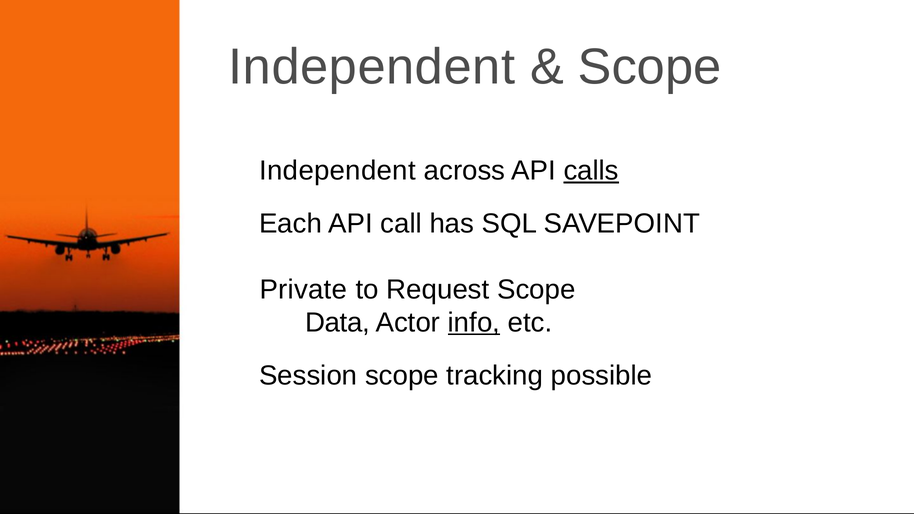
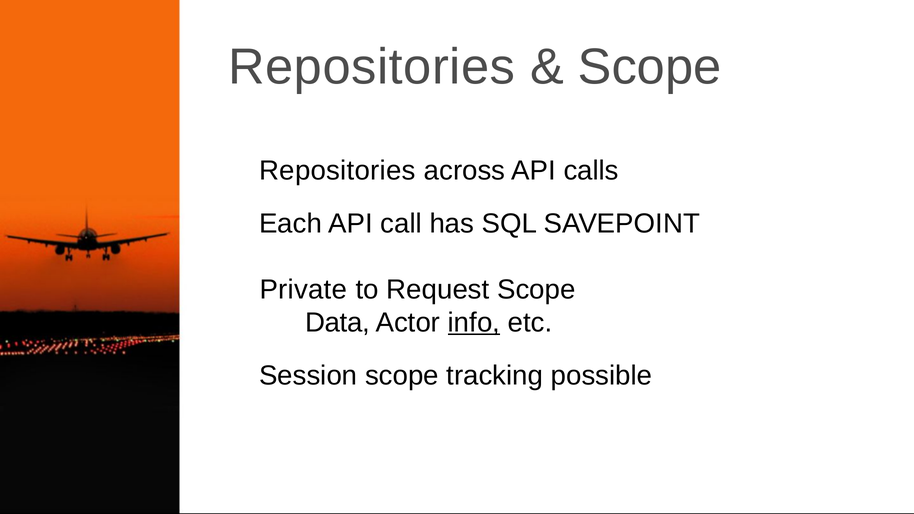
Independent at (372, 67): Independent -> Repositories
Independent at (337, 171): Independent -> Repositories
calls underline: present -> none
